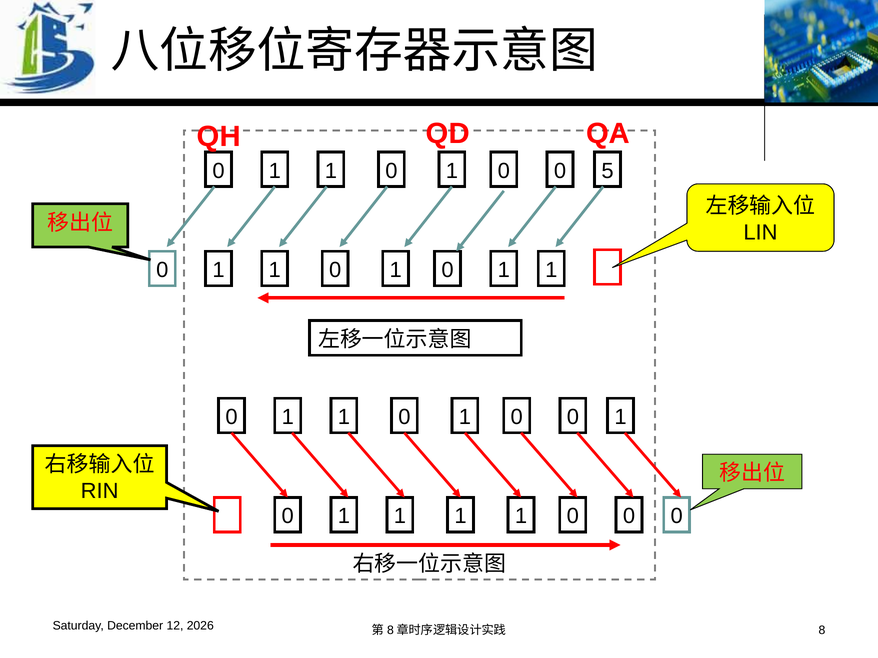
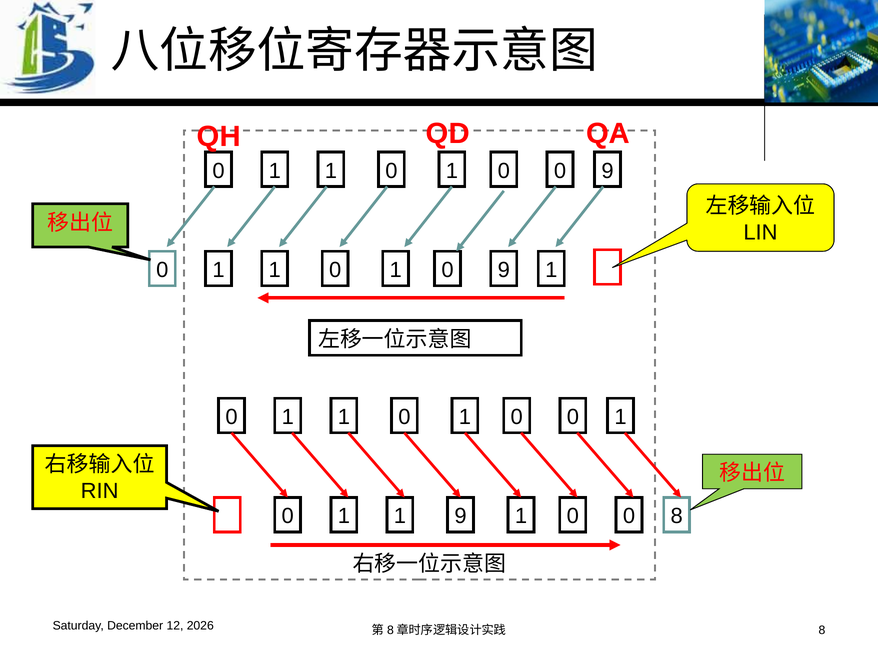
0 0 5: 5 -> 9
1 at (504, 270): 1 -> 9
0 1 1 1: 1 -> 9
0 0 0: 0 -> 8
